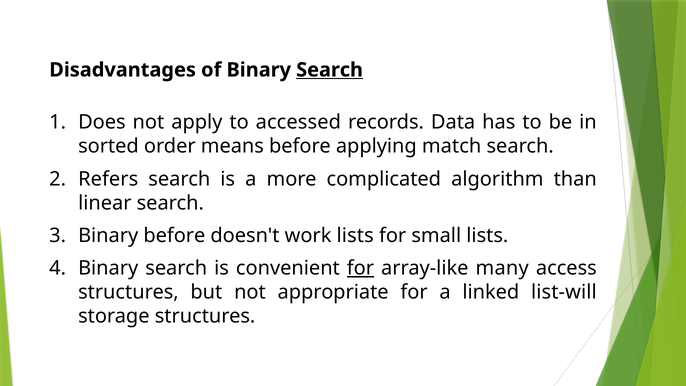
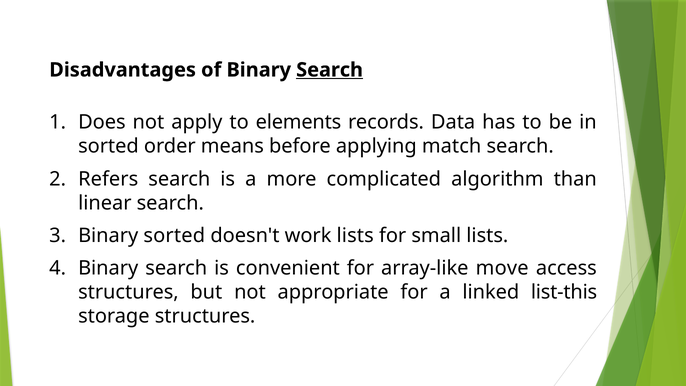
accessed: accessed -> elements
Binary before: before -> sorted
for at (360, 268) underline: present -> none
many: many -> move
list-will: list-will -> list-this
